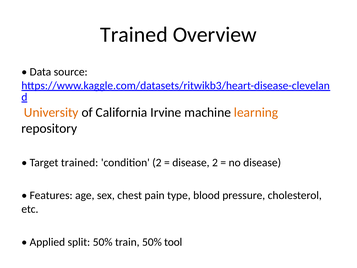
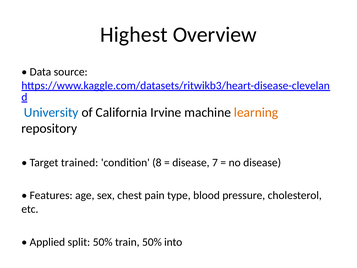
Trained at (134, 35): Trained -> Highest
University colour: orange -> blue
condition 2: 2 -> 8
disease 2: 2 -> 7
tool: tool -> into
